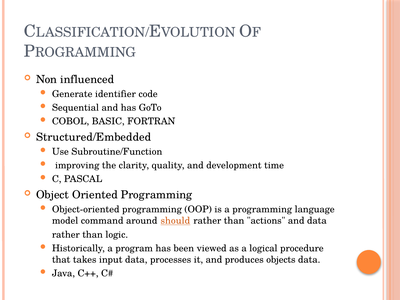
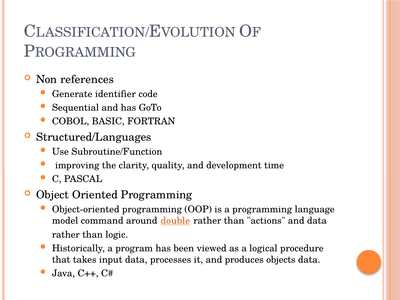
influenced: influenced -> references
Structured/Embedded: Structured/Embedded -> Structured/Languages
should: should -> double
